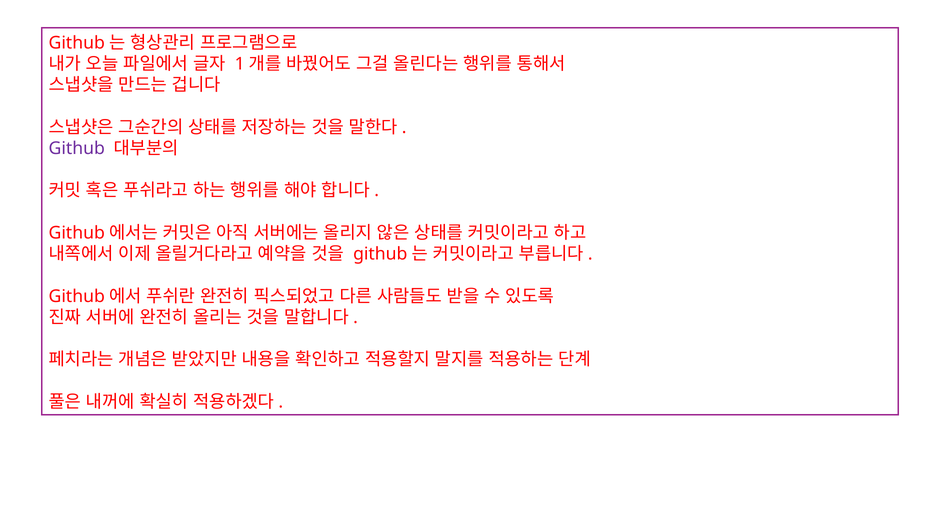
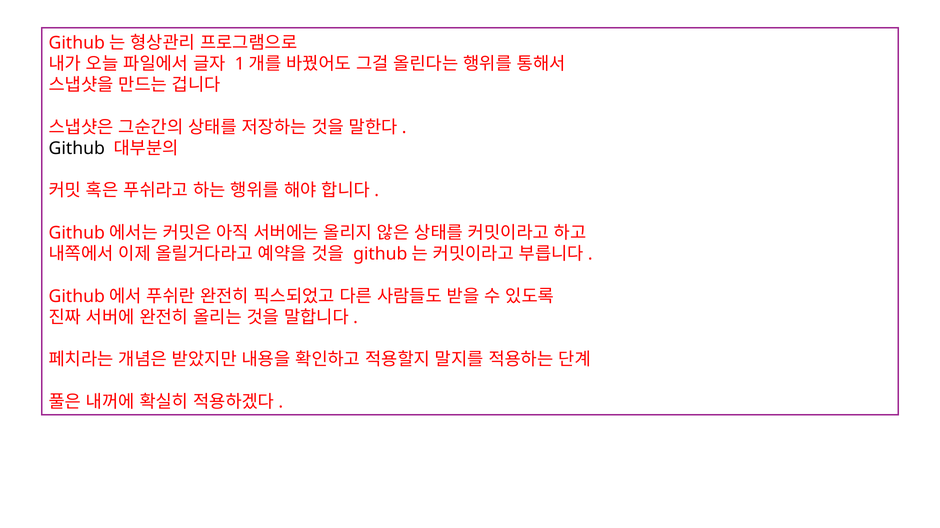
Github colour: purple -> black
